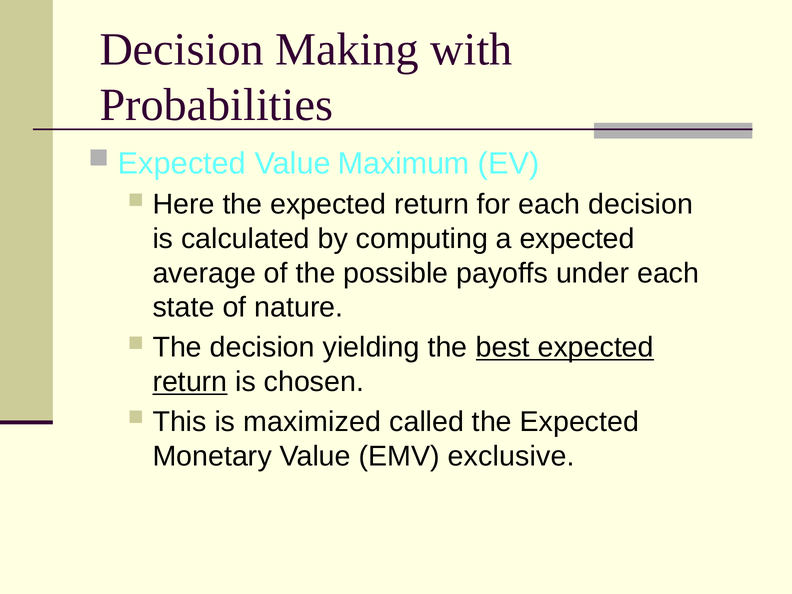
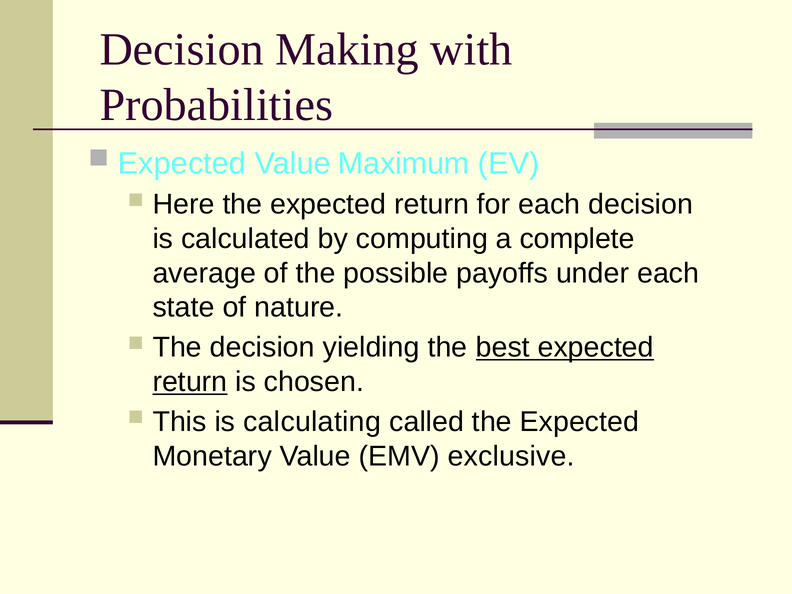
a expected: expected -> complete
maximized: maximized -> calculating
